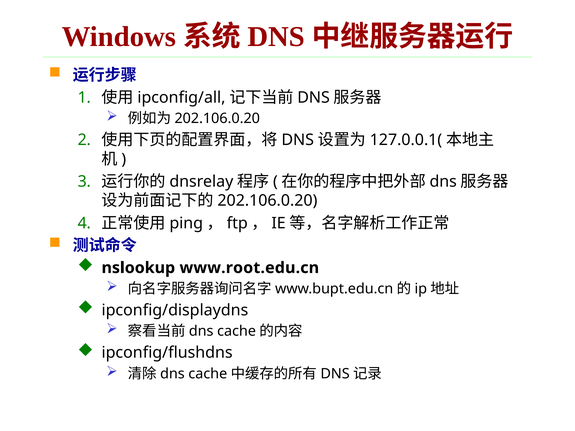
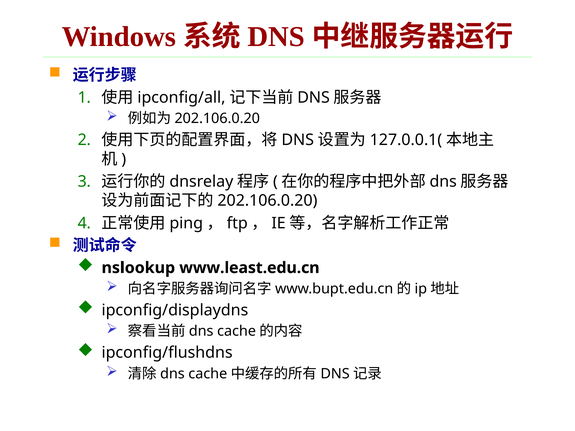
www.root.edu.cn: www.root.edu.cn -> www.least.edu.cn
